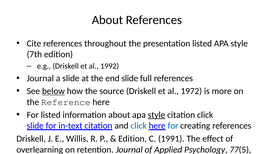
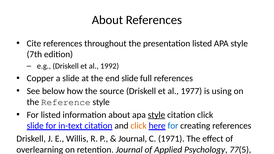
Journal at (40, 78): Journal -> Copper
below underline: present -> none
1972: 1972 -> 1977
more: more -> using
Reference here: here -> style
click at (139, 126) colour: blue -> orange
Edition at (133, 139): Edition -> Journal
1991: 1991 -> 1971
